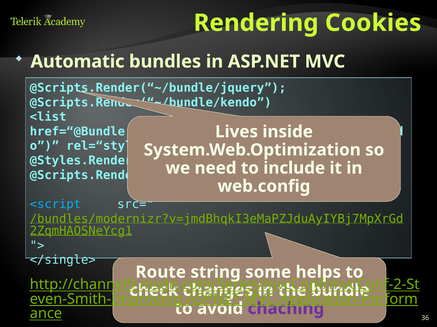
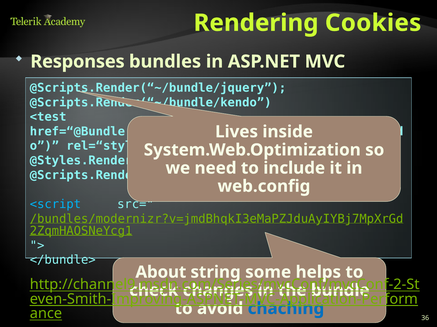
Automatic: Automatic -> Responses
<list: <list -> <test
</single>: </single> -> </bundle>
Route: Route -> About
chaching colour: purple -> blue
